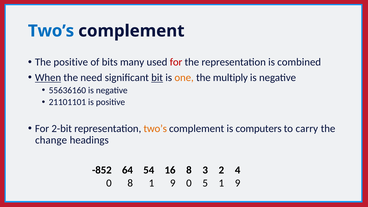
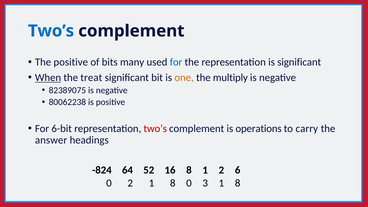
for at (176, 62) colour: red -> blue
is combined: combined -> significant
need: need -> treat
bit underline: present -> none
55636160: 55636160 -> 82389075
21101101: 21101101 -> 80062238
2-bit: 2-bit -> 6-bit
two’s at (155, 129) colour: orange -> red
computers: computers -> operations
change: change -> answer
-852: -852 -> -824
54: 54 -> 52
8 3: 3 -> 1
4: 4 -> 6
0 8: 8 -> 2
9 at (173, 183): 9 -> 8
5: 5 -> 3
9 at (238, 183): 9 -> 8
